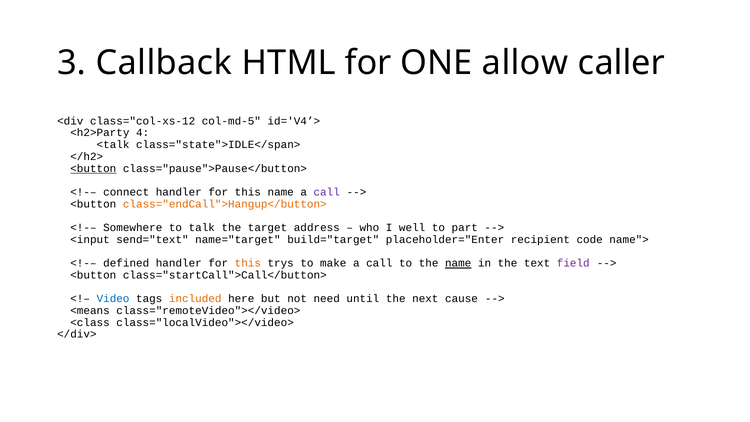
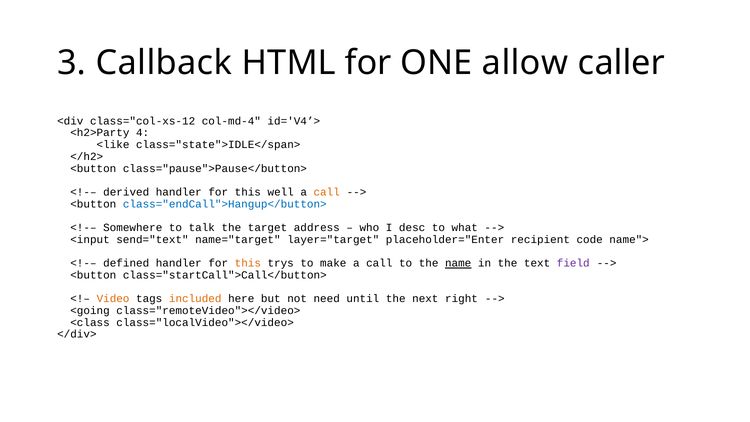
col-md-5: col-md-5 -> col-md-4
<talk: <talk -> <like
<button at (93, 168) underline: present -> none
connect: connect -> derived
this name: name -> well
call at (327, 192) colour: purple -> orange
class="endCall">Hangup</button> colour: orange -> blue
well: well -> desc
part: part -> what
build="target: build="target -> layer="target
Video colour: blue -> orange
cause: cause -> right
<means: <means -> <going
